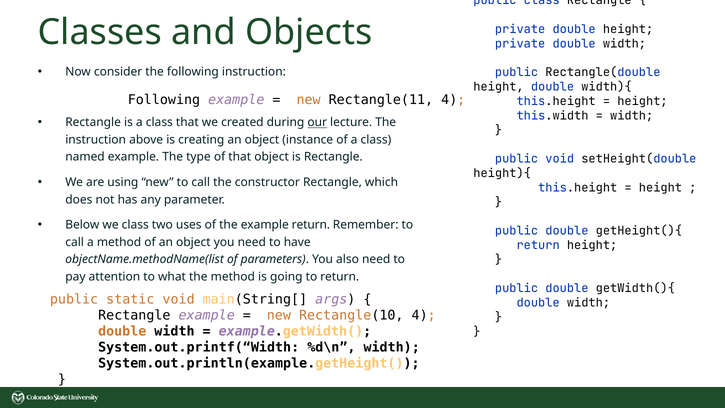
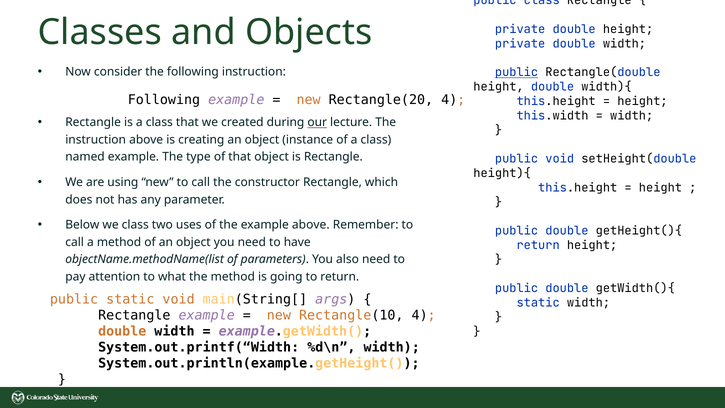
public at (517, 72) underline: none -> present
Rectangle(11: Rectangle(11 -> Rectangle(20
example return: return -> above
double at (538, 303): double -> static
